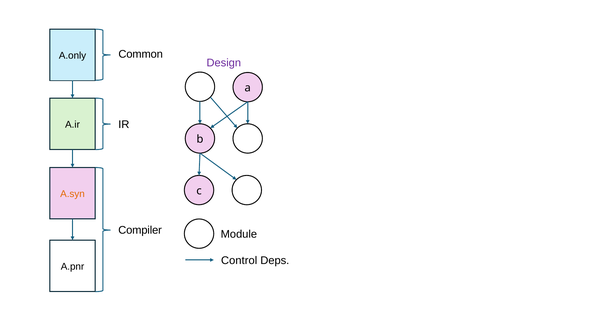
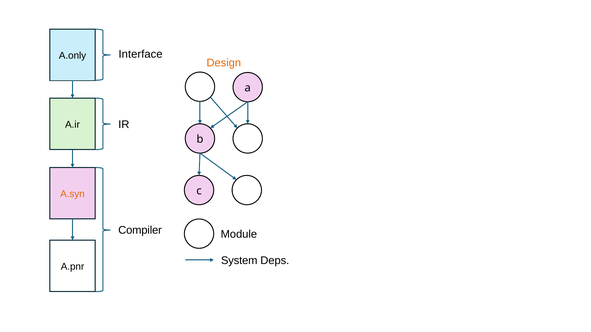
Common: Common -> Interface
Design colour: purple -> orange
Control: Control -> System
